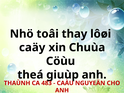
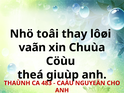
caäy: caäy -> vaãn
